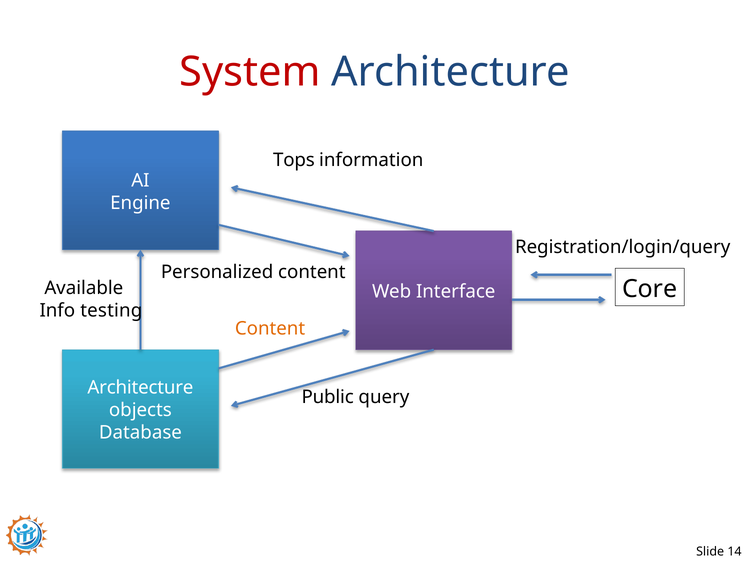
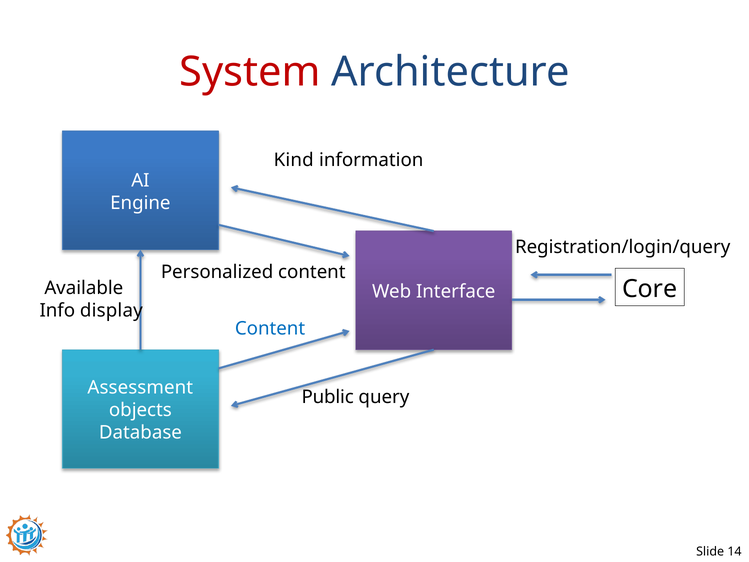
Tops: Tops -> Kind
testing: testing -> display
Content at (270, 328) colour: orange -> blue
Architecture at (140, 388): Architecture -> Assessment
